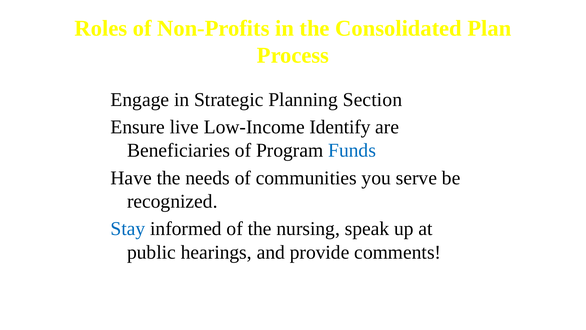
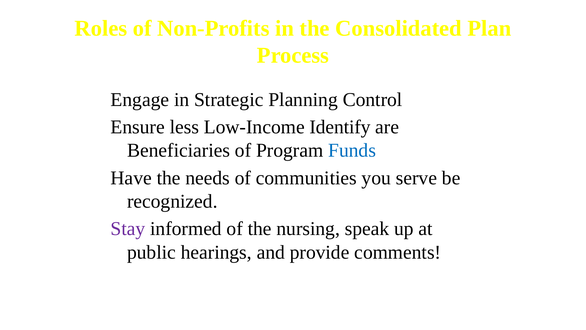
Section: Section -> Control
live: live -> less
Stay colour: blue -> purple
